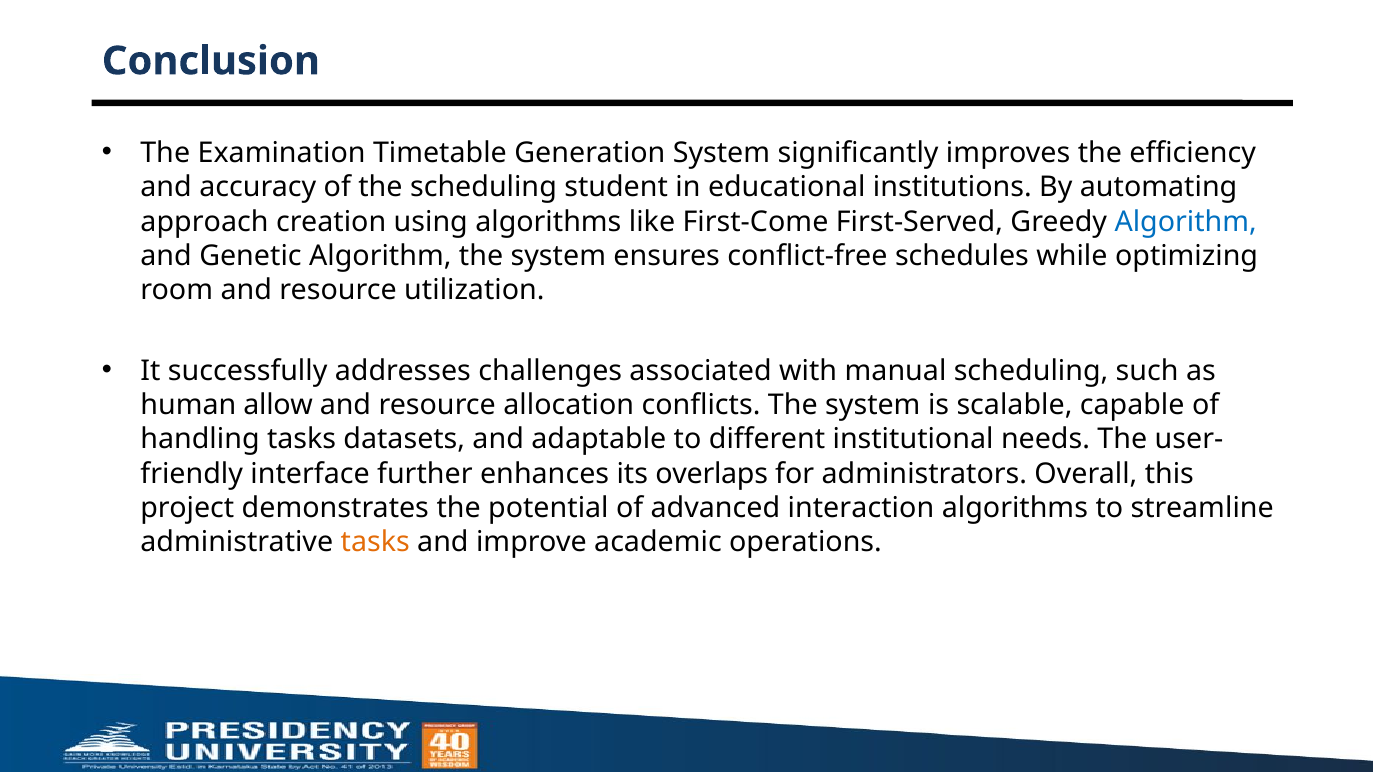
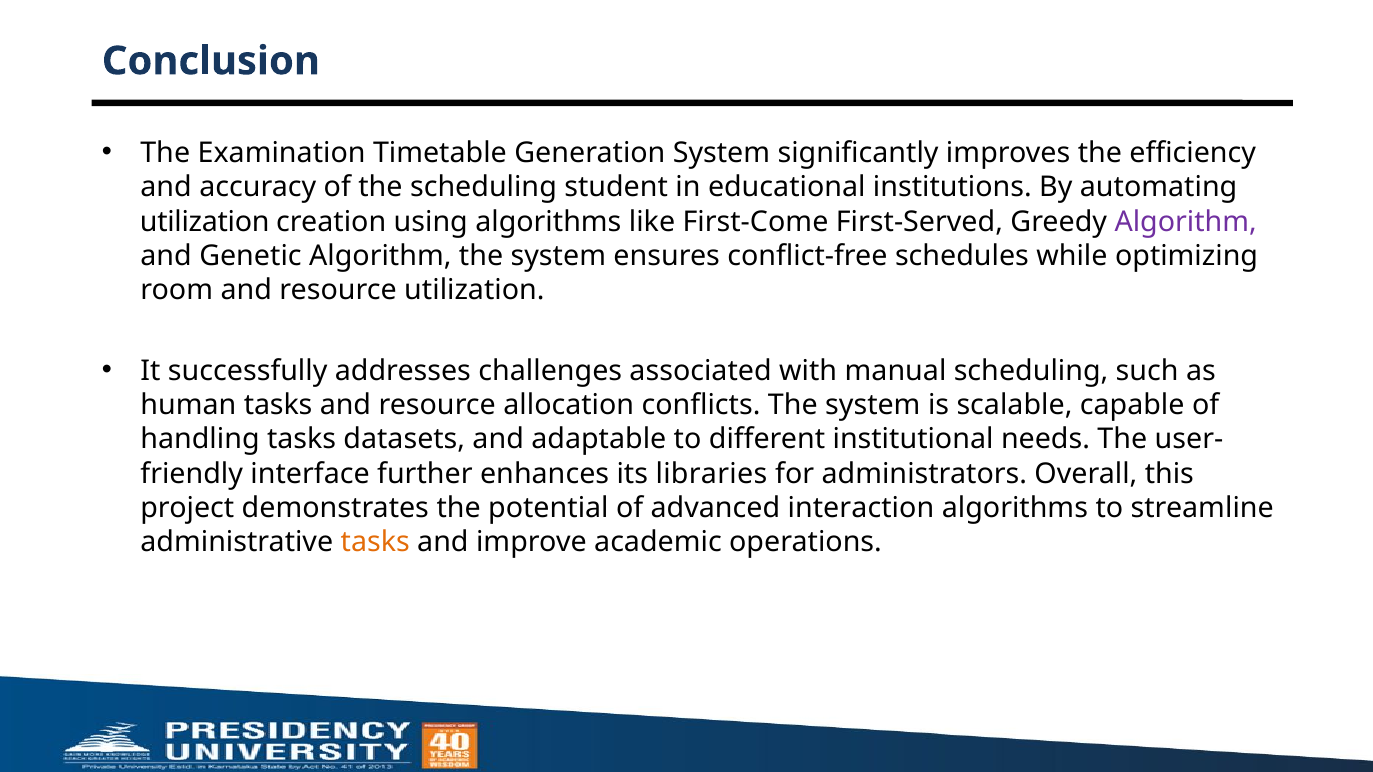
approach at (205, 222): approach -> utilization
Algorithm at (1186, 222) colour: blue -> purple
human allow: allow -> tasks
overlaps: overlaps -> libraries
